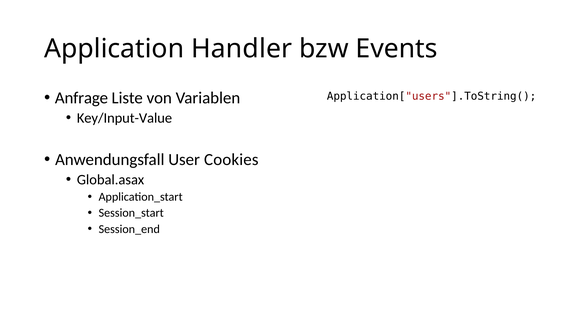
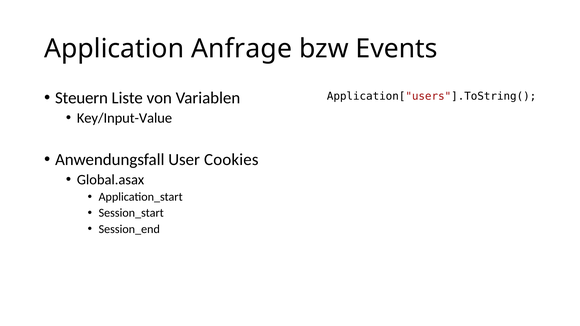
Handler: Handler -> Anfrage
Anfrage: Anfrage -> Steuern
